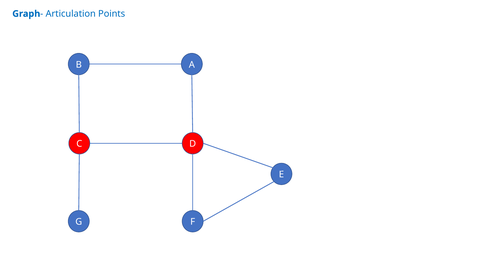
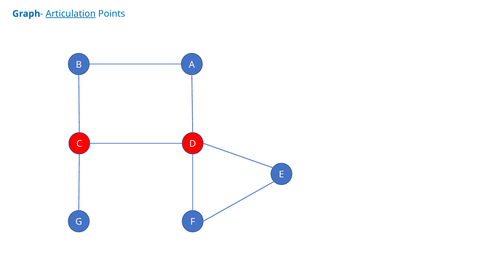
Articulation underline: none -> present
